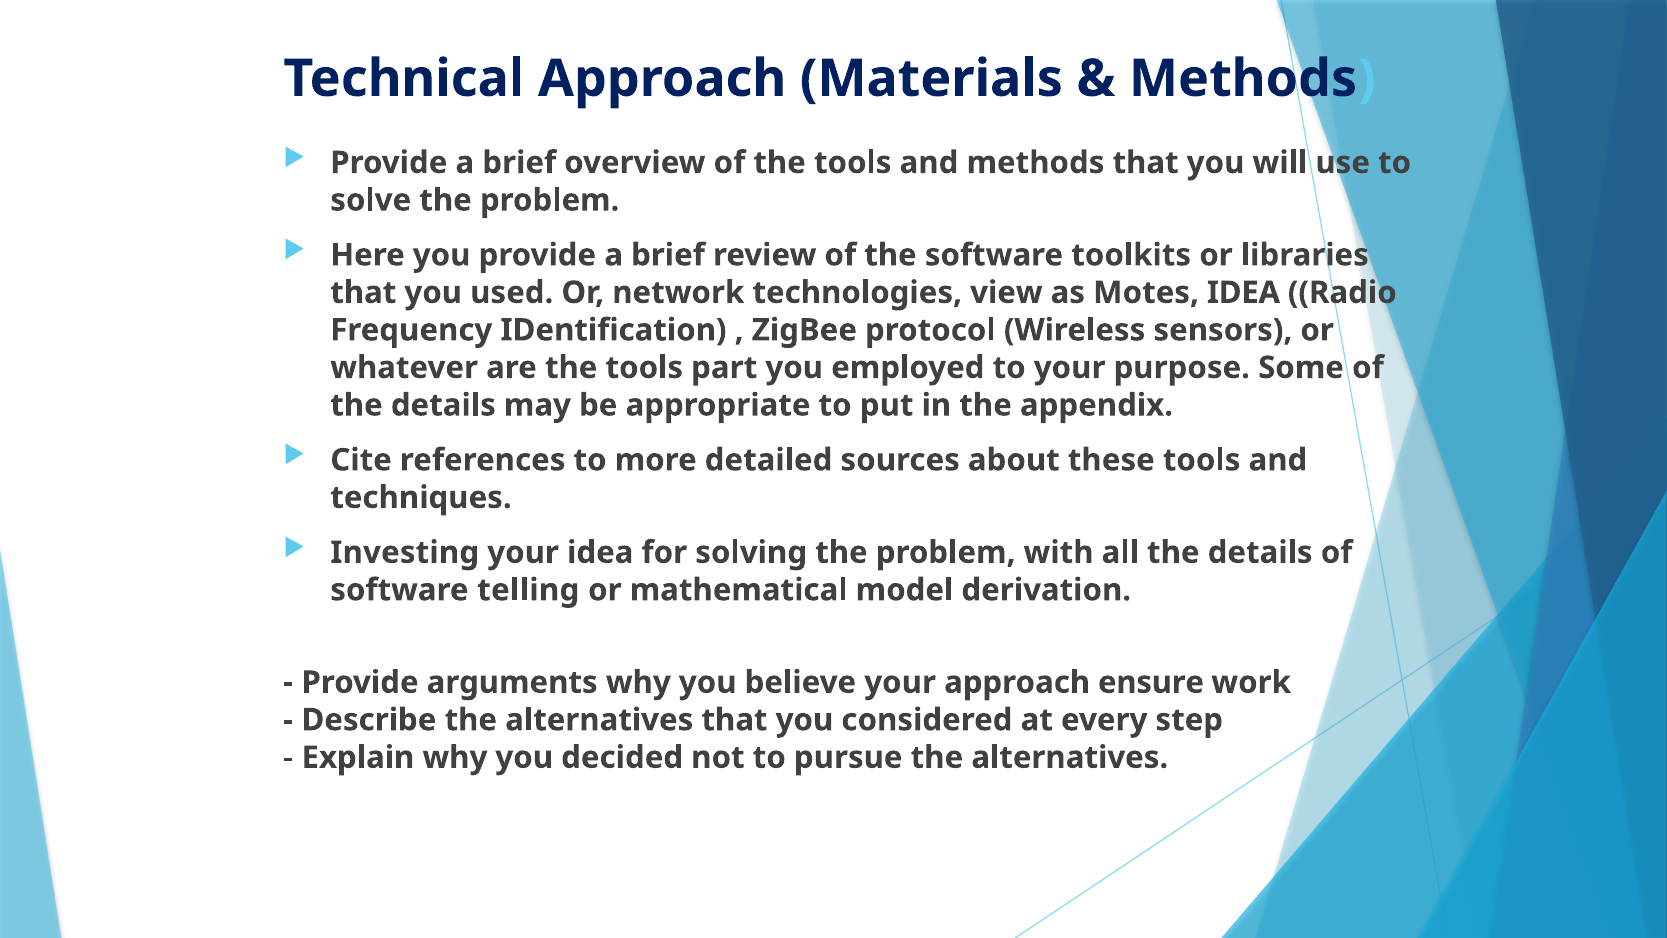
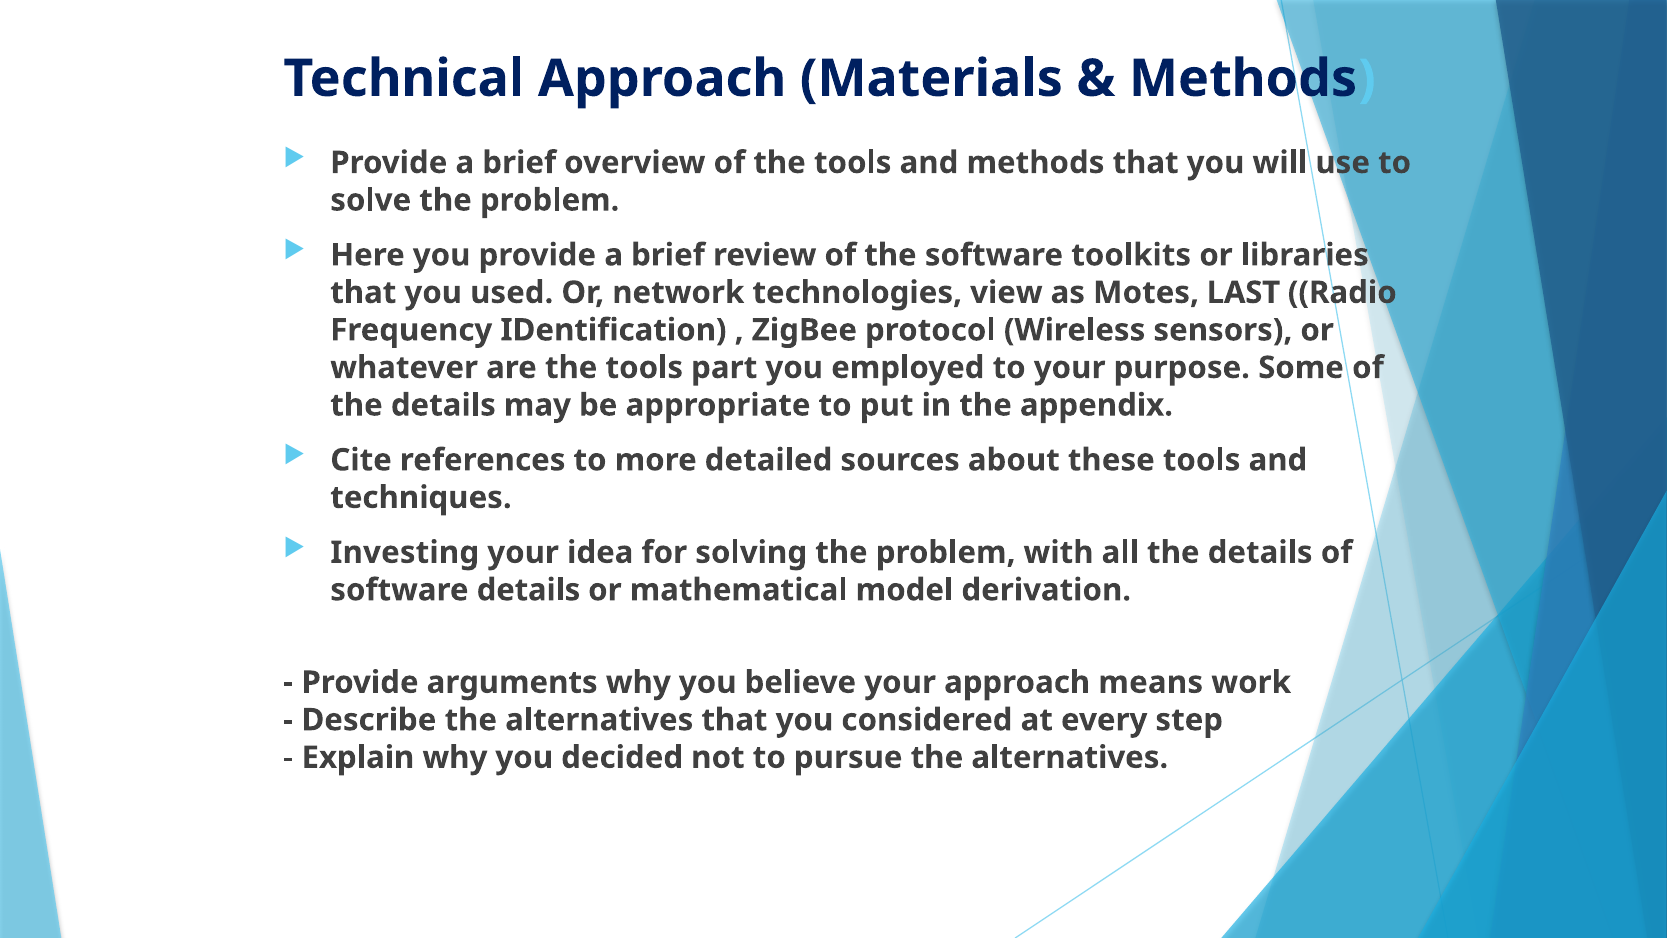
Motes IDEA: IDEA -> LAST
software telling: telling -> details
ensure: ensure -> means
